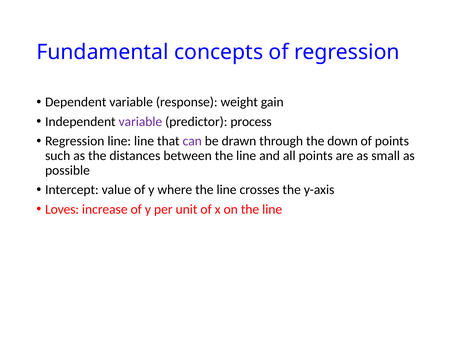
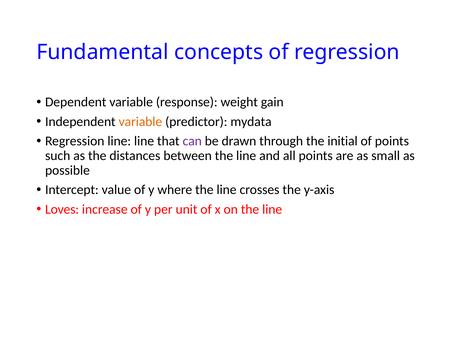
variable at (140, 121) colour: purple -> orange
process: process -> mydata
down: down -> initial
